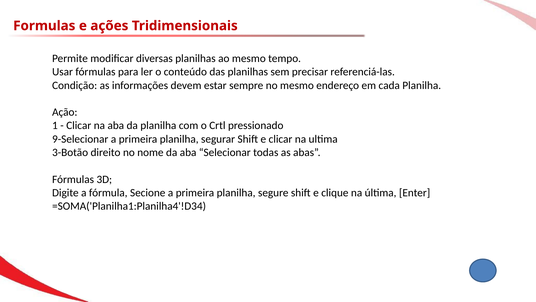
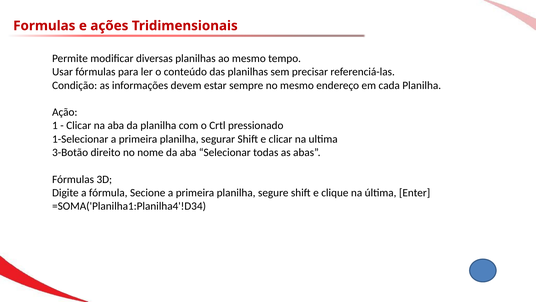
9-Selecionar: 9-Selecionar -> 1-Selecionar
